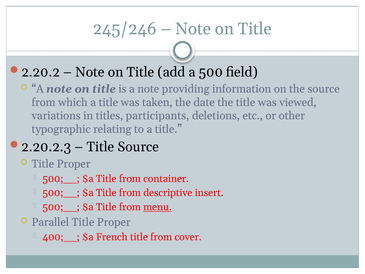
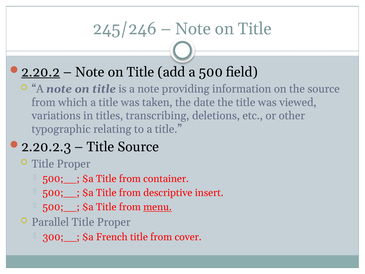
2.20.2 underline: none -> present
participants: participants -> transcribing
400;__: 400;__ -> 300;__
